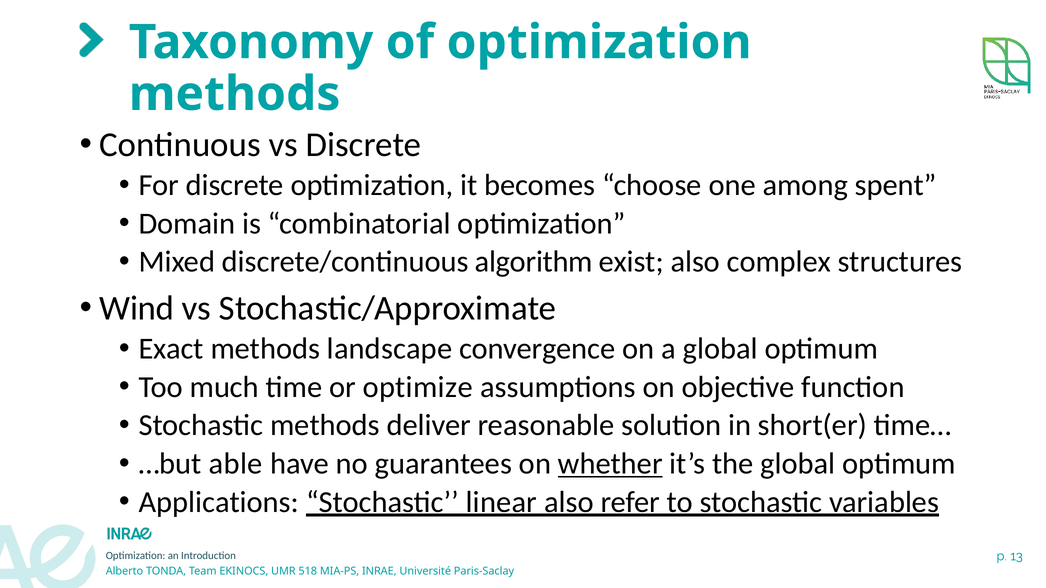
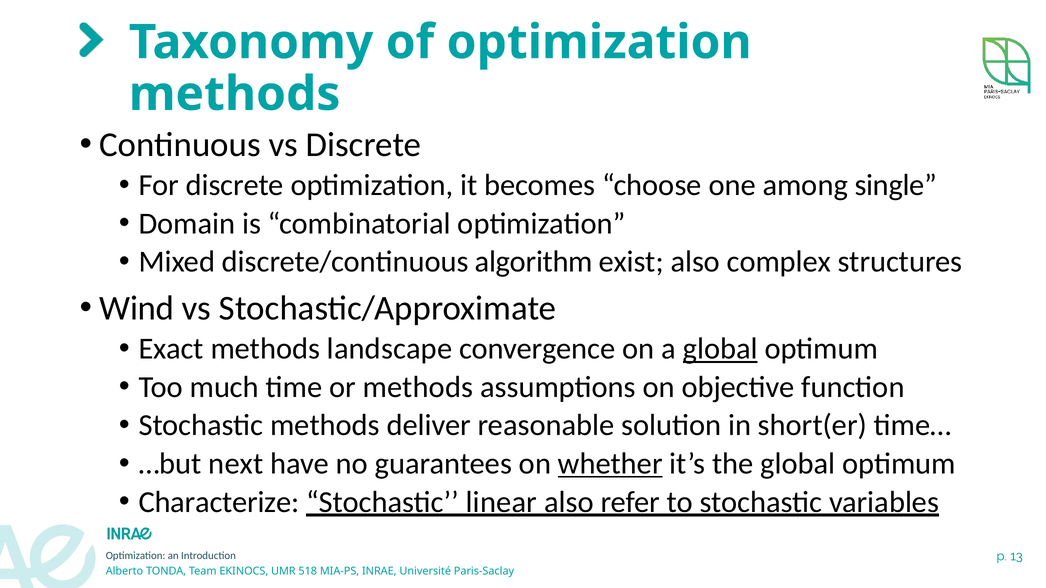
spent: spent -> single
global at (720, 349) underline: none -> present
or optimize: optimize -> methods
able: able -> next
Applications: Applications -> Characterize
